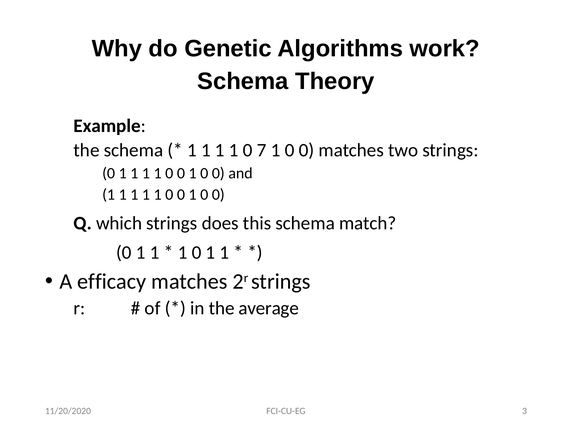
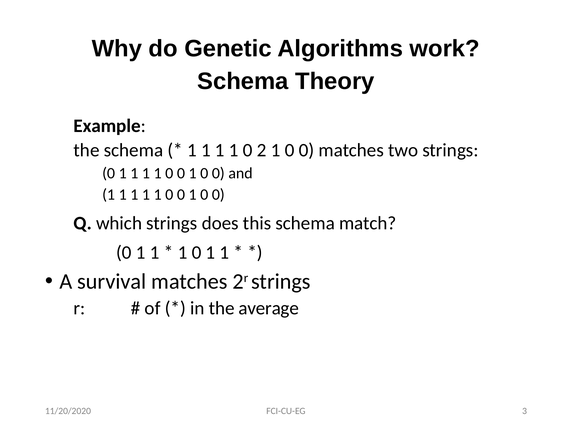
7: 7 -> 2
efficacy: efficacy -> survival
